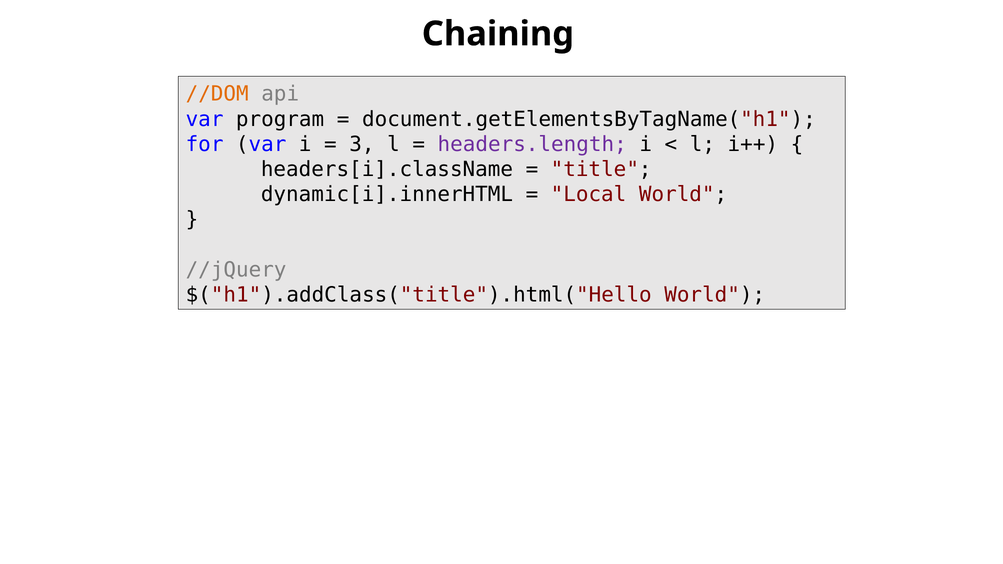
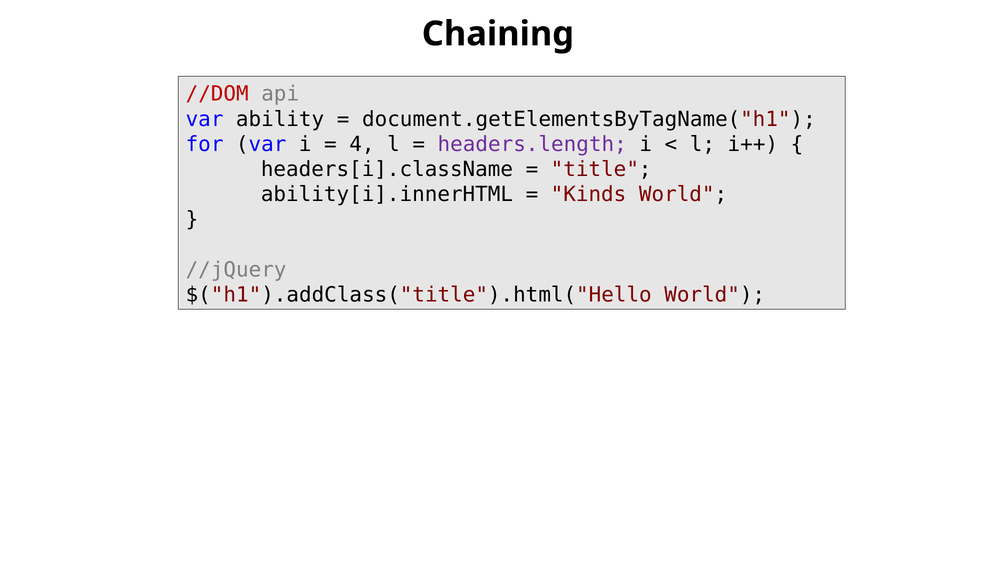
//DOM colour: orange -> red
program: program -> ability
3: 3 -> 4
dynamic[i].innerHTML: dynamic[i].innerHTML -> ability[i].innerHTML
Local: Local -> Kinds
